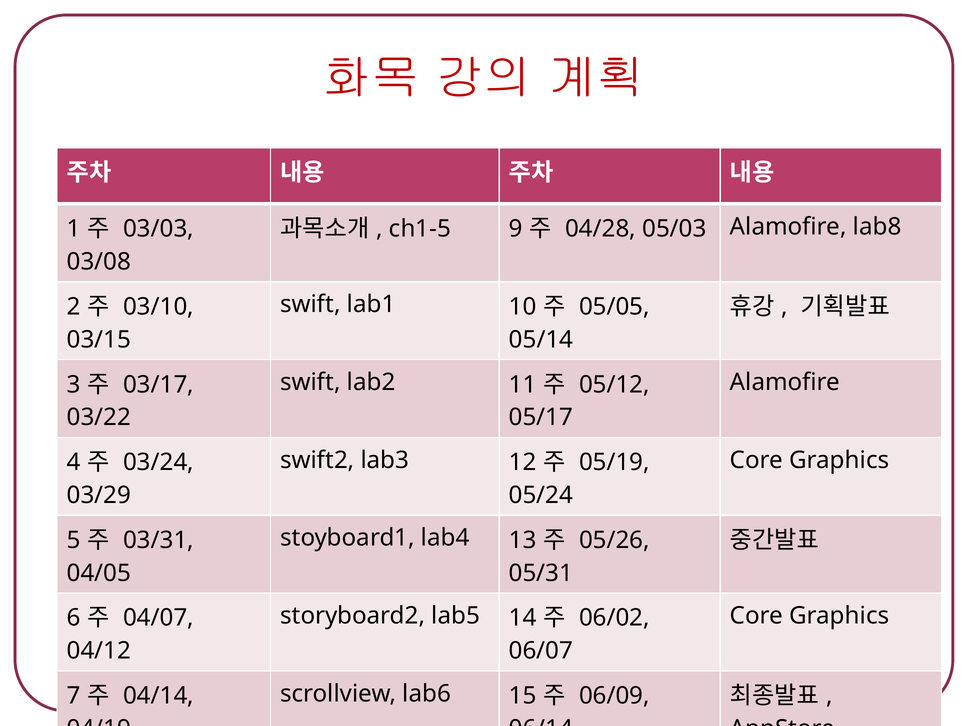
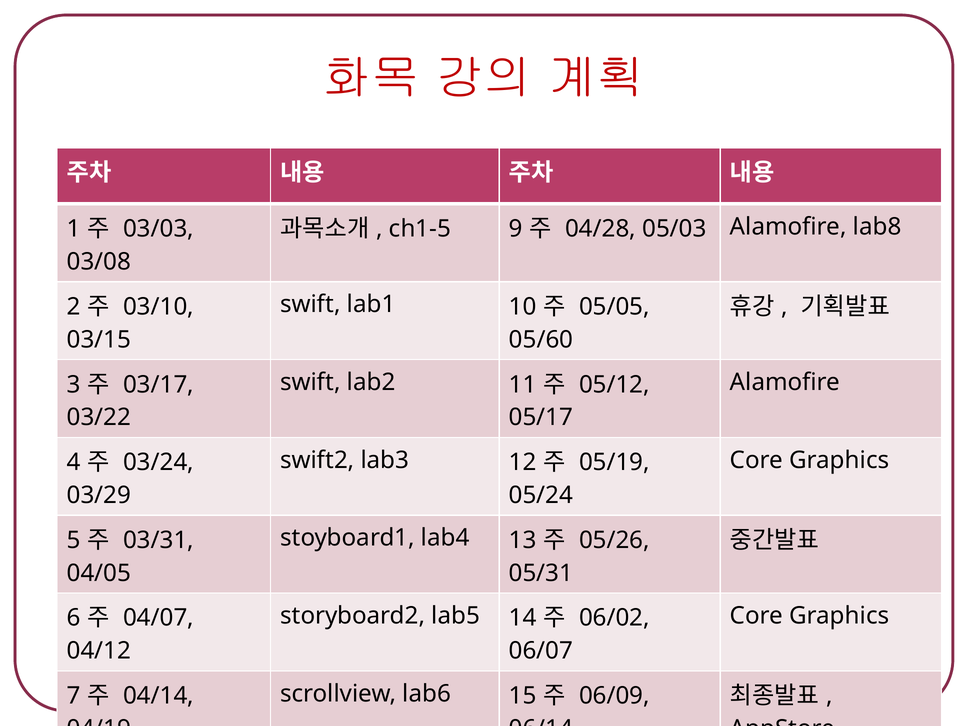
05/14: 05/14 -> 05/60
